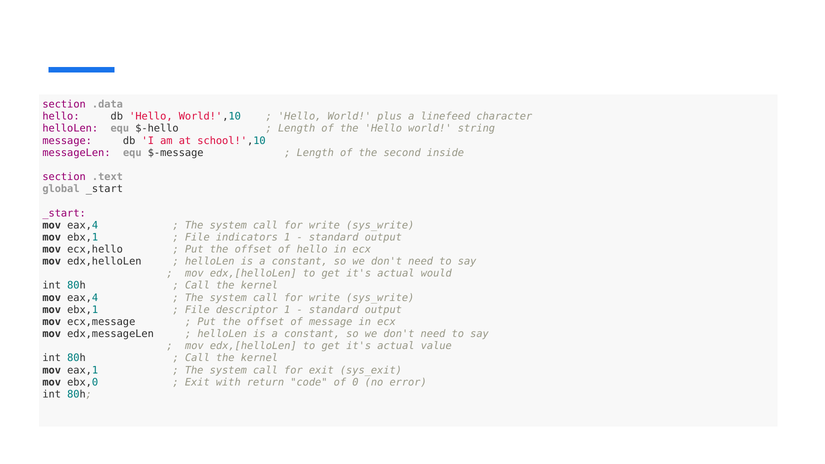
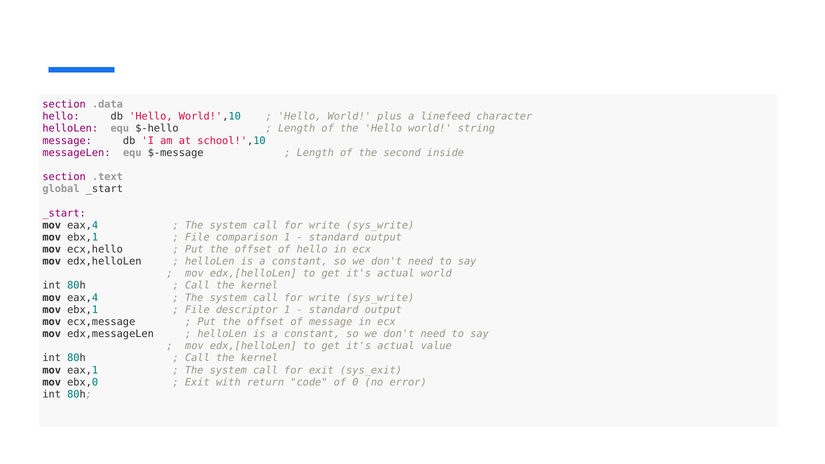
indicators: indicators -> comparison
actual would: would -> world
